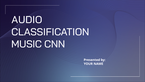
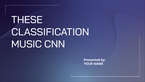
AUDIO: AUDIO -> THESE
